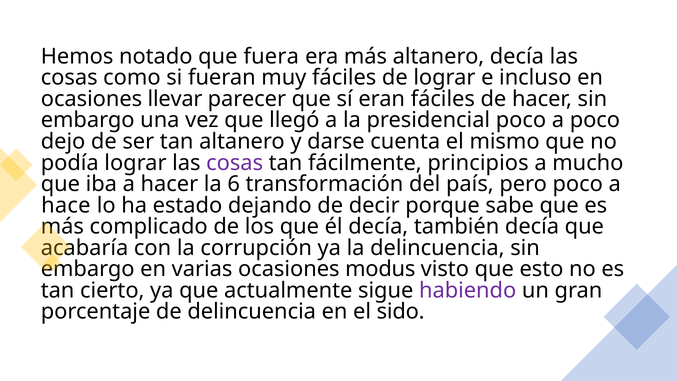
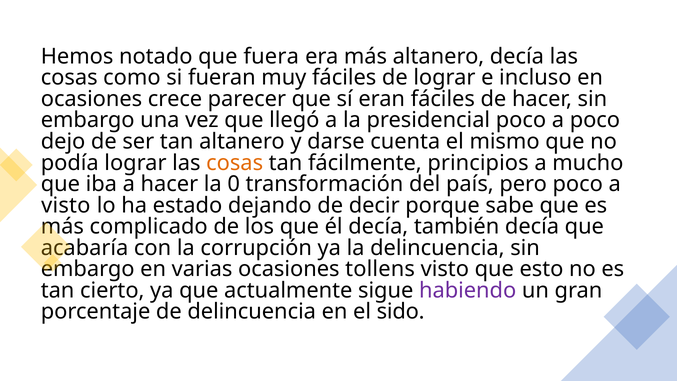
llevar: llevar -> crece
cosas at (235, 163) colour: purple -> orange
6: 6 -> 0
hace at (66, 205): hace -> visto
modus: modus -> tollens
